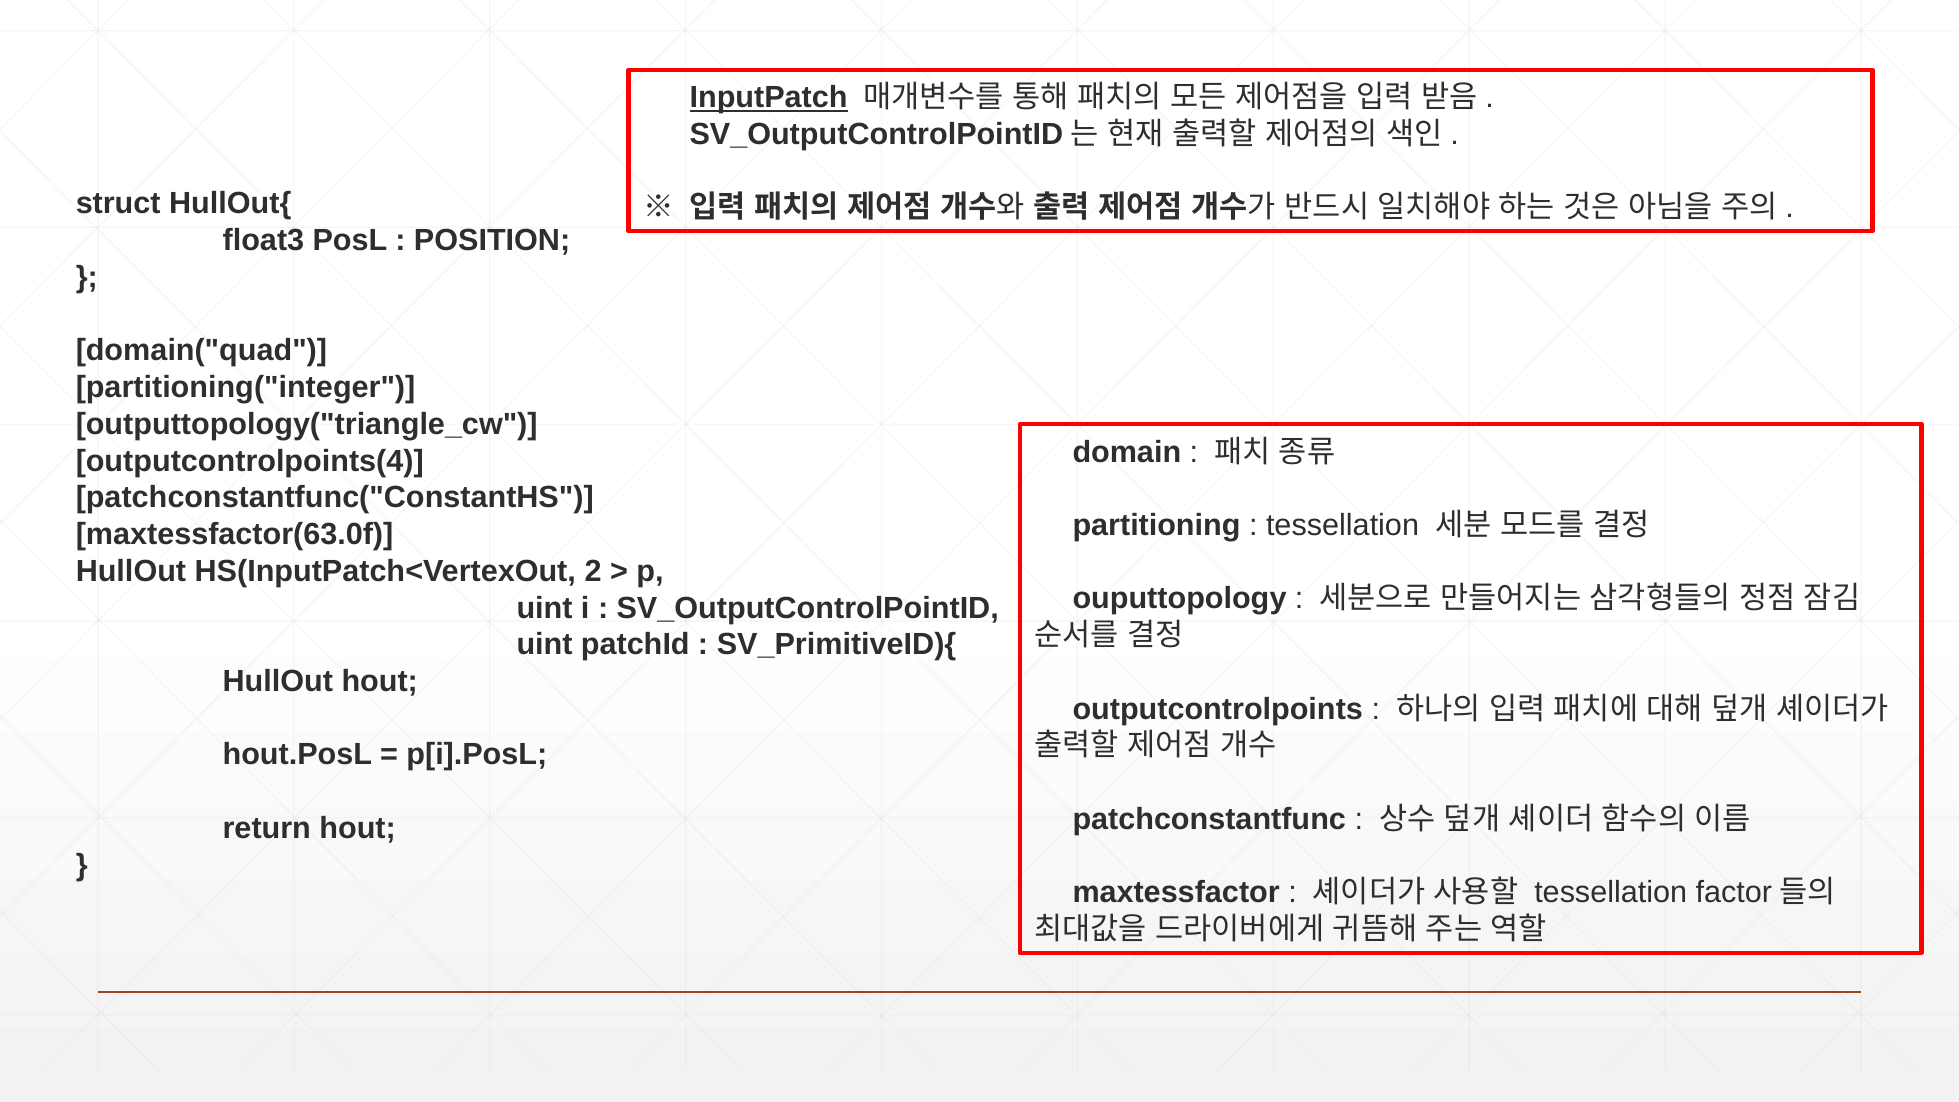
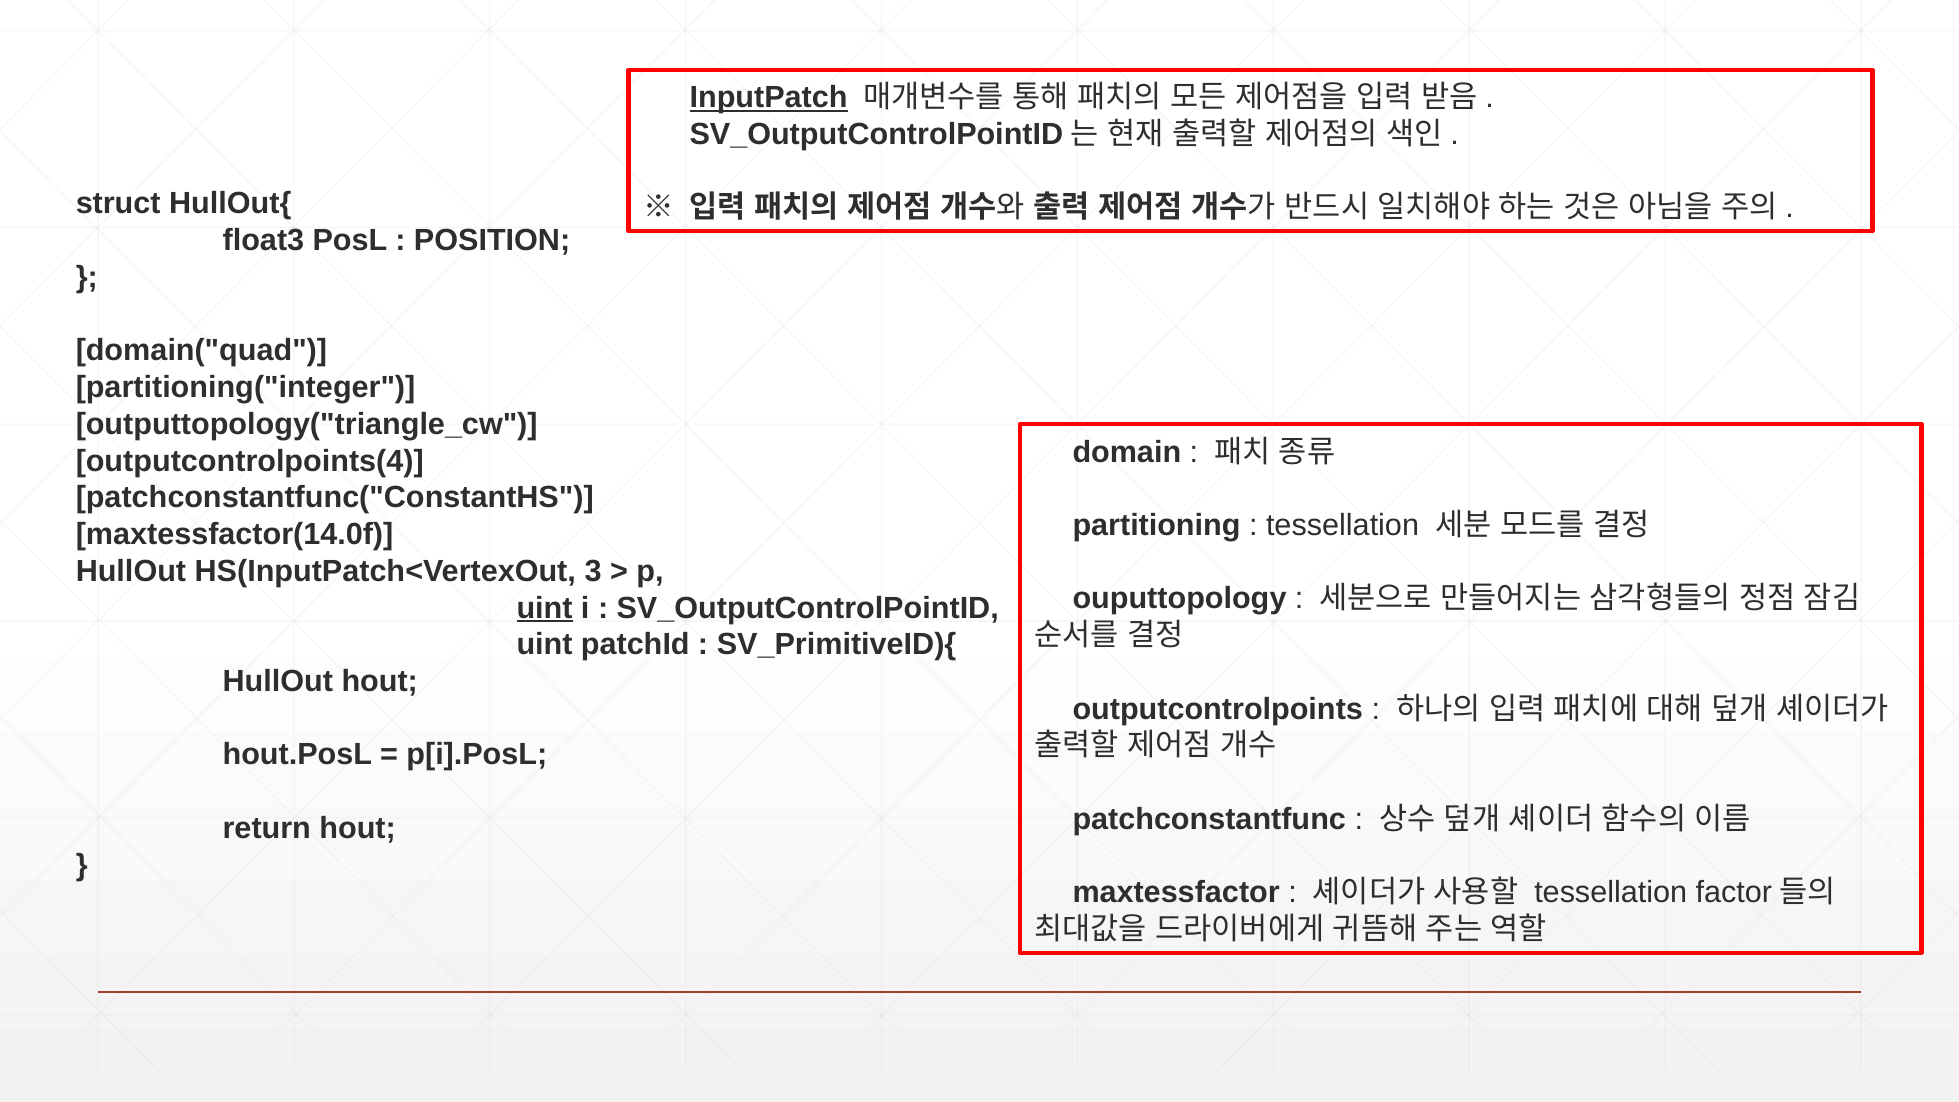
maxtessfactor(63.0f: maxtessfactor(63.0f -> maxtessfactor(14.0f
2: 2 -> 3
uint at (545, 608) underline: none -> present
